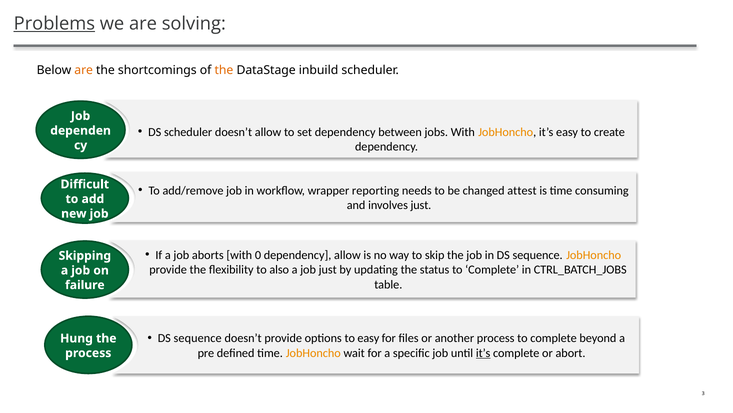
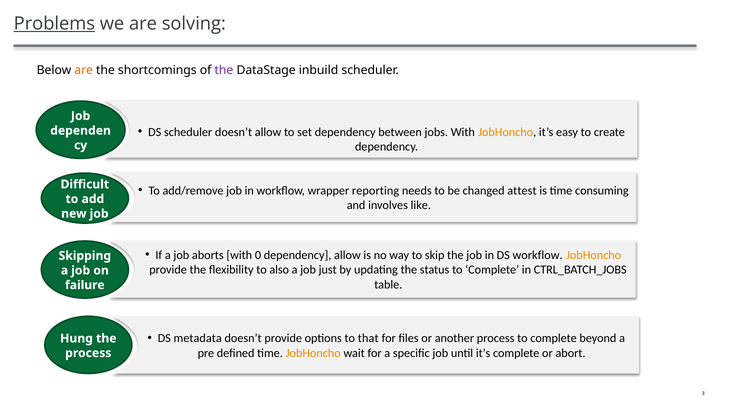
the at (224, 70) colour: orange -> purple
involves just: just -> like
in DS sequence: sequence -> workflow
sequence at (198, 338): sequence -> metadata
to easy: easy -> that
it’s at (483, 353) underline: present -> none
